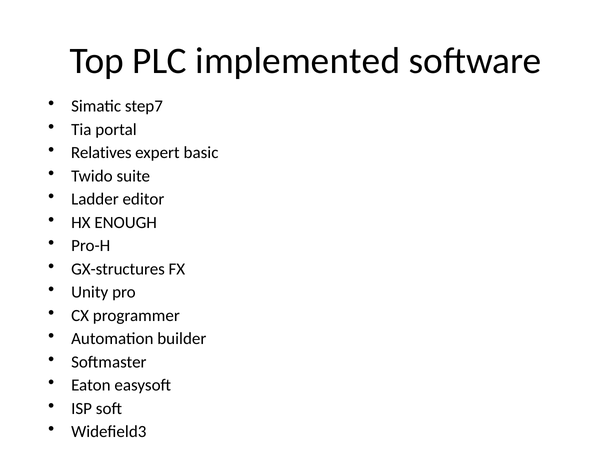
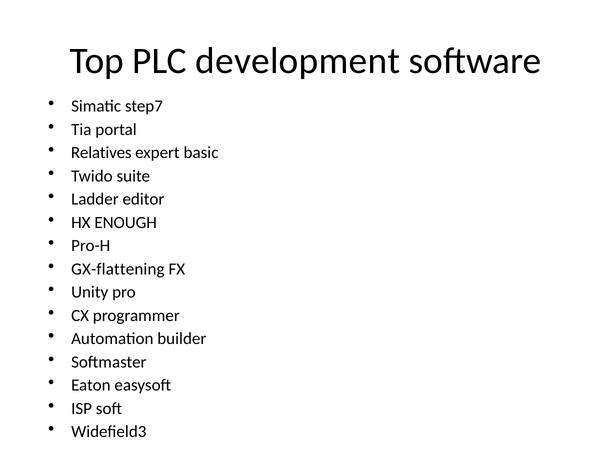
implemented: implemented -> development
GX-structures: GX-structures -> GX-flattening
